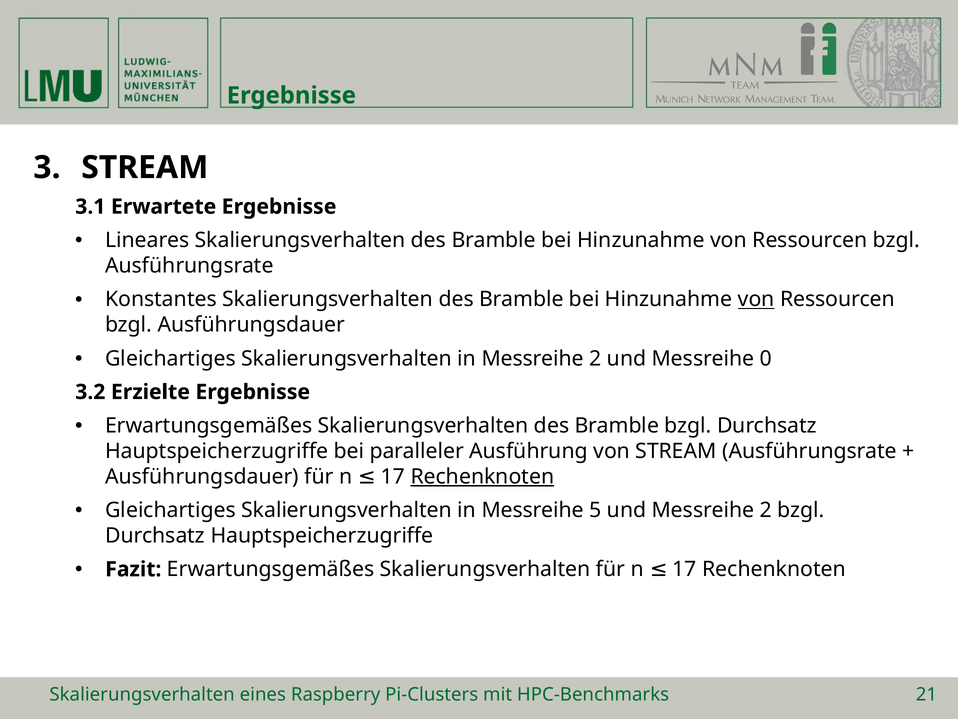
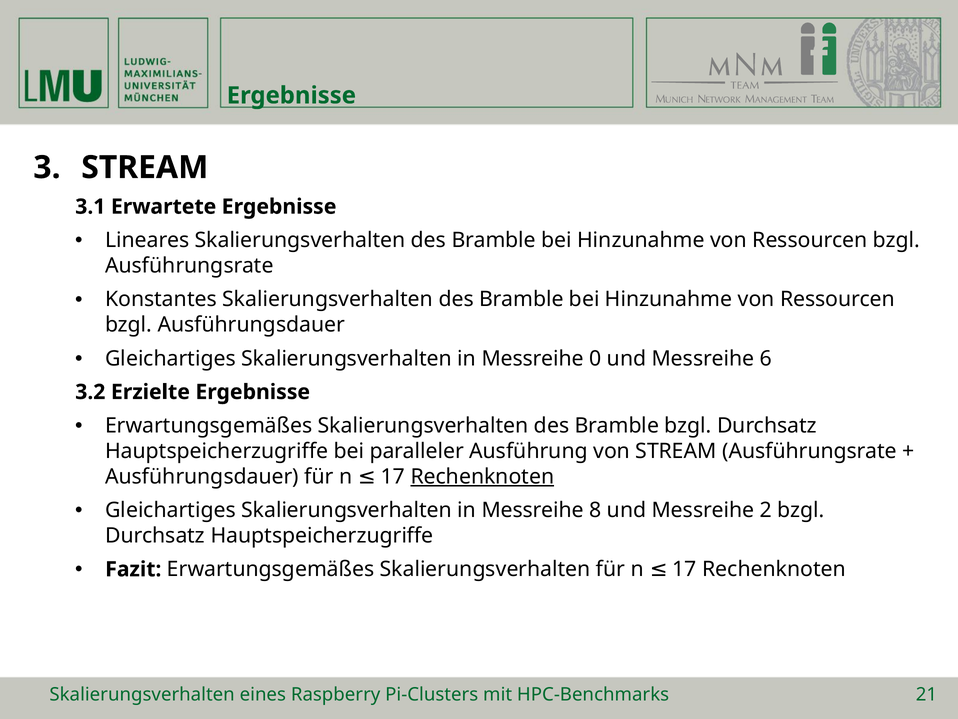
von at (756, 299) underline: present -> none
in Messreihe 2: 2 -> 0
0: 0 -> 6
5: 5 -> 8
